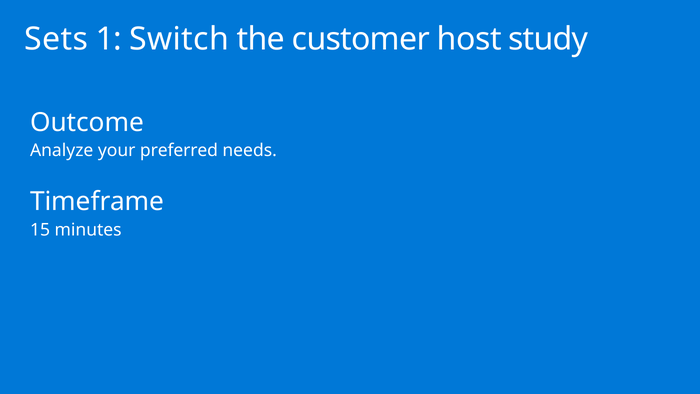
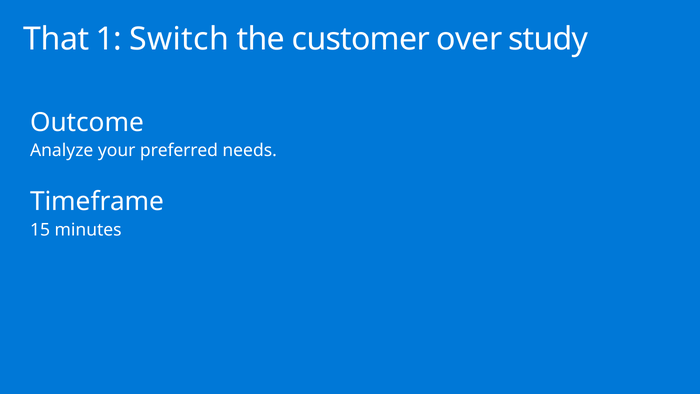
Sets: Sets -> That
host: host -> over
